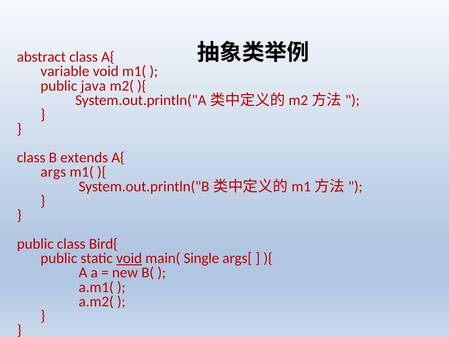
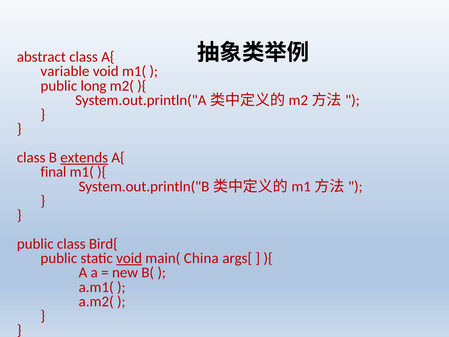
java: java -> long
extends underline: none -> present
args: args -> final
Single: Single -> China
